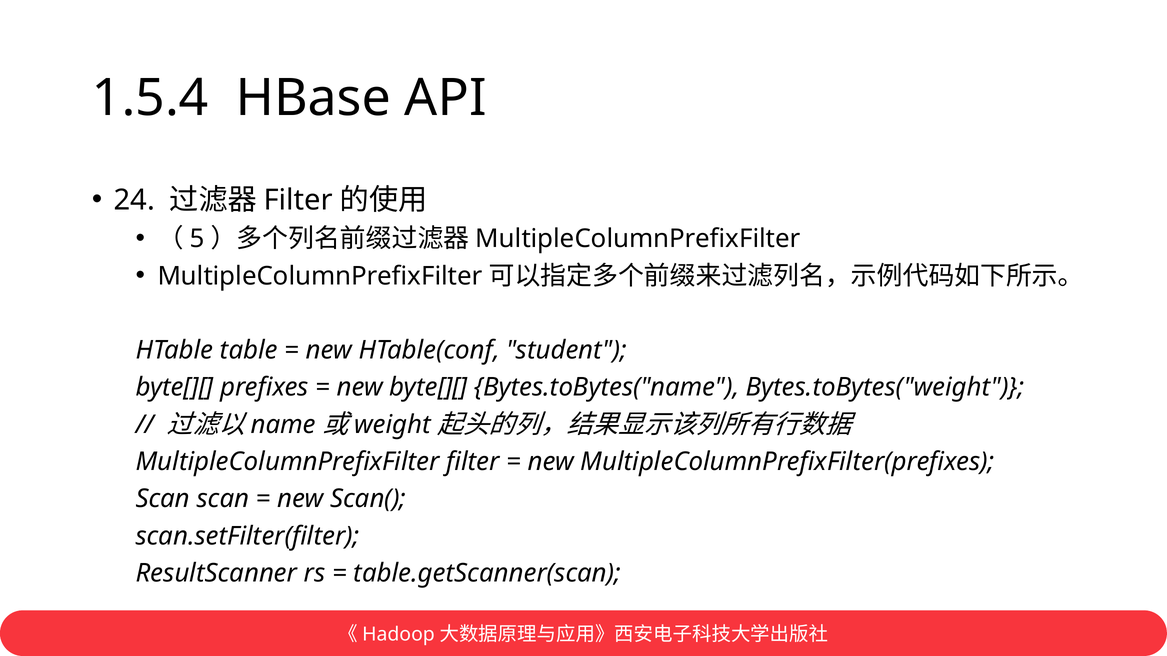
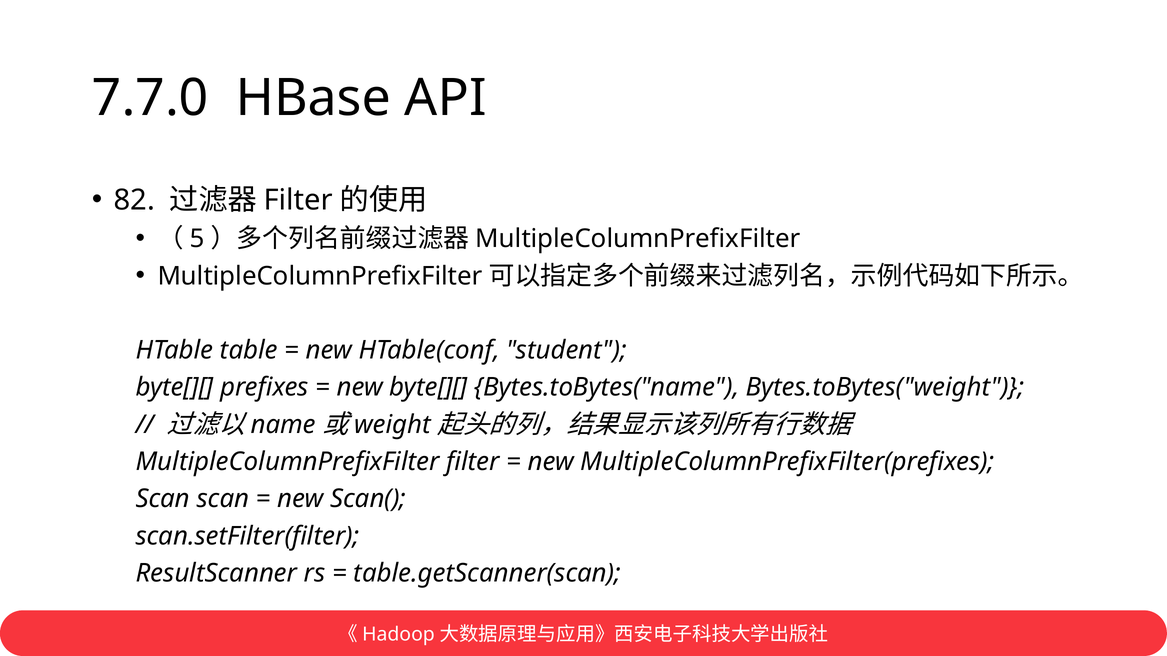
1.5.4: 1.5.4 -> 7.7.0
24: 24 -> 82
